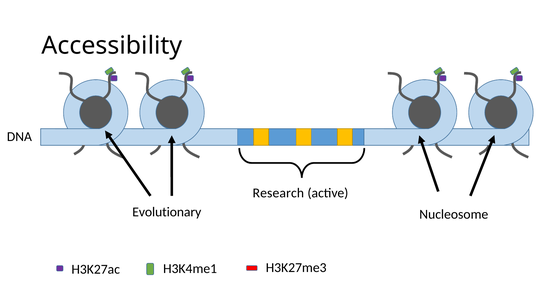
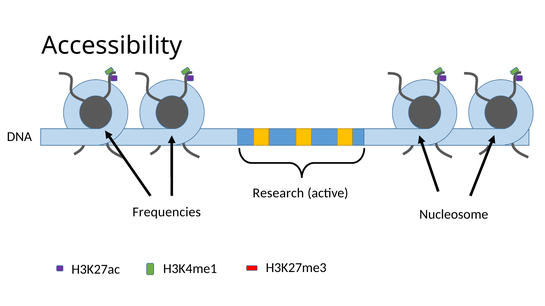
Evolutionary: Evolutionary -> Frequencies
